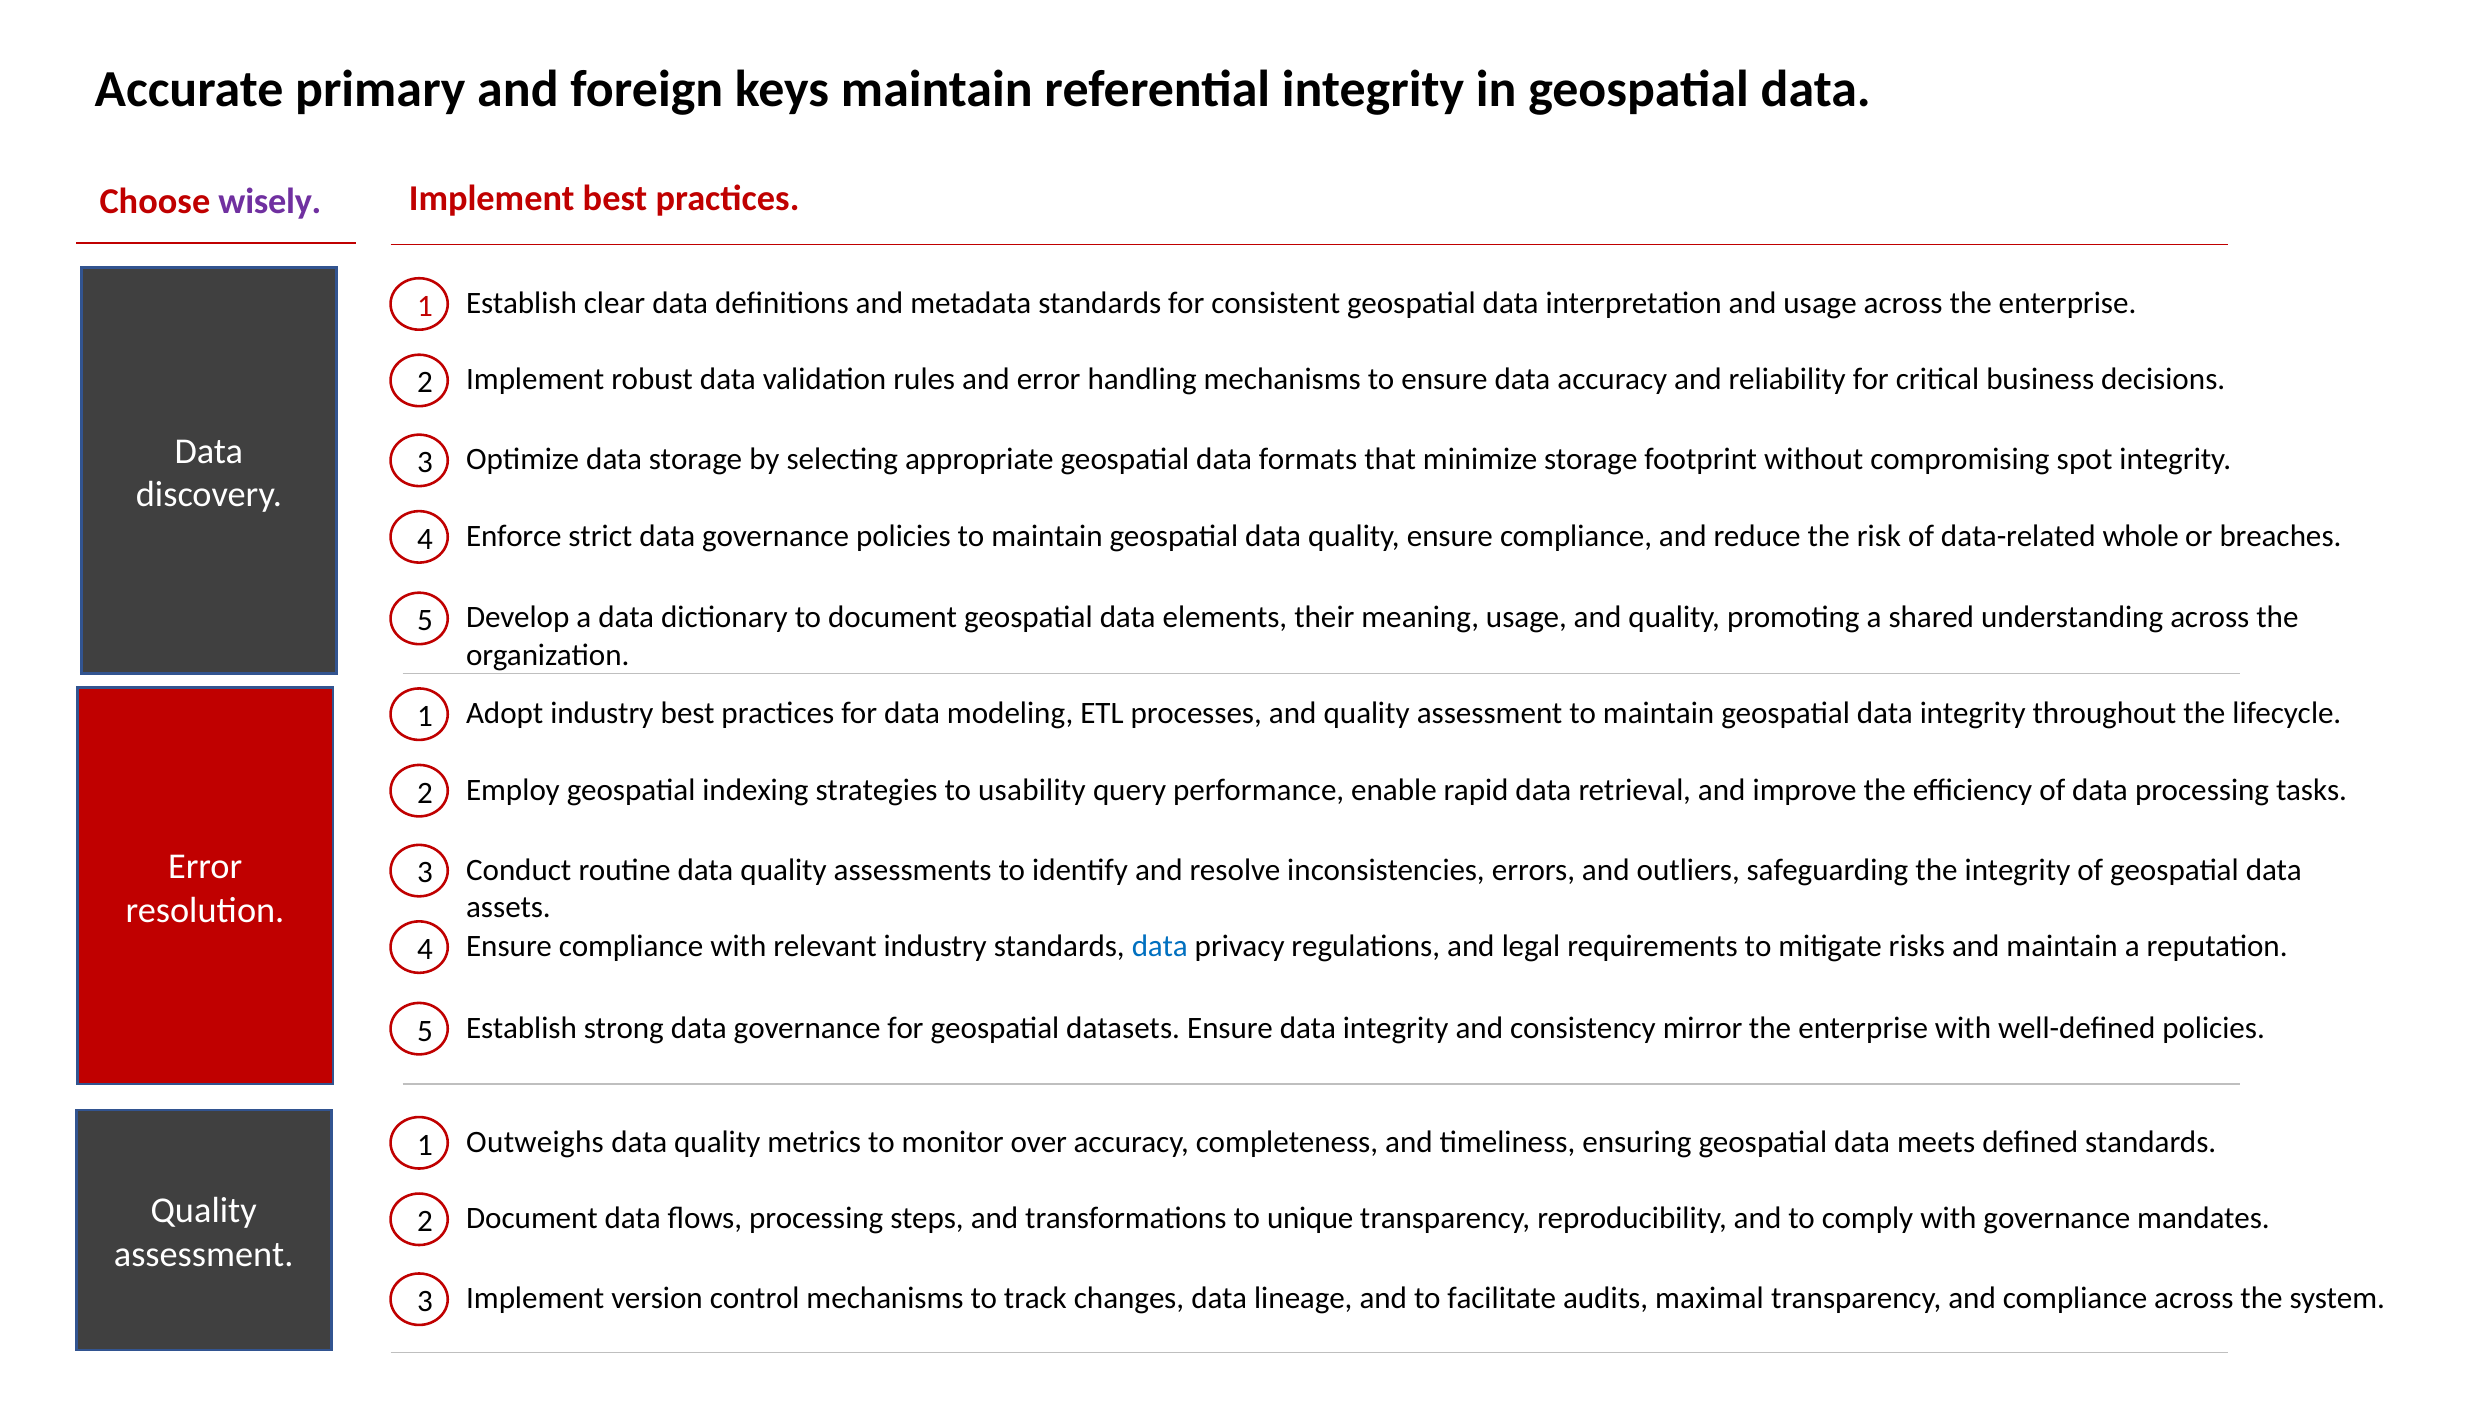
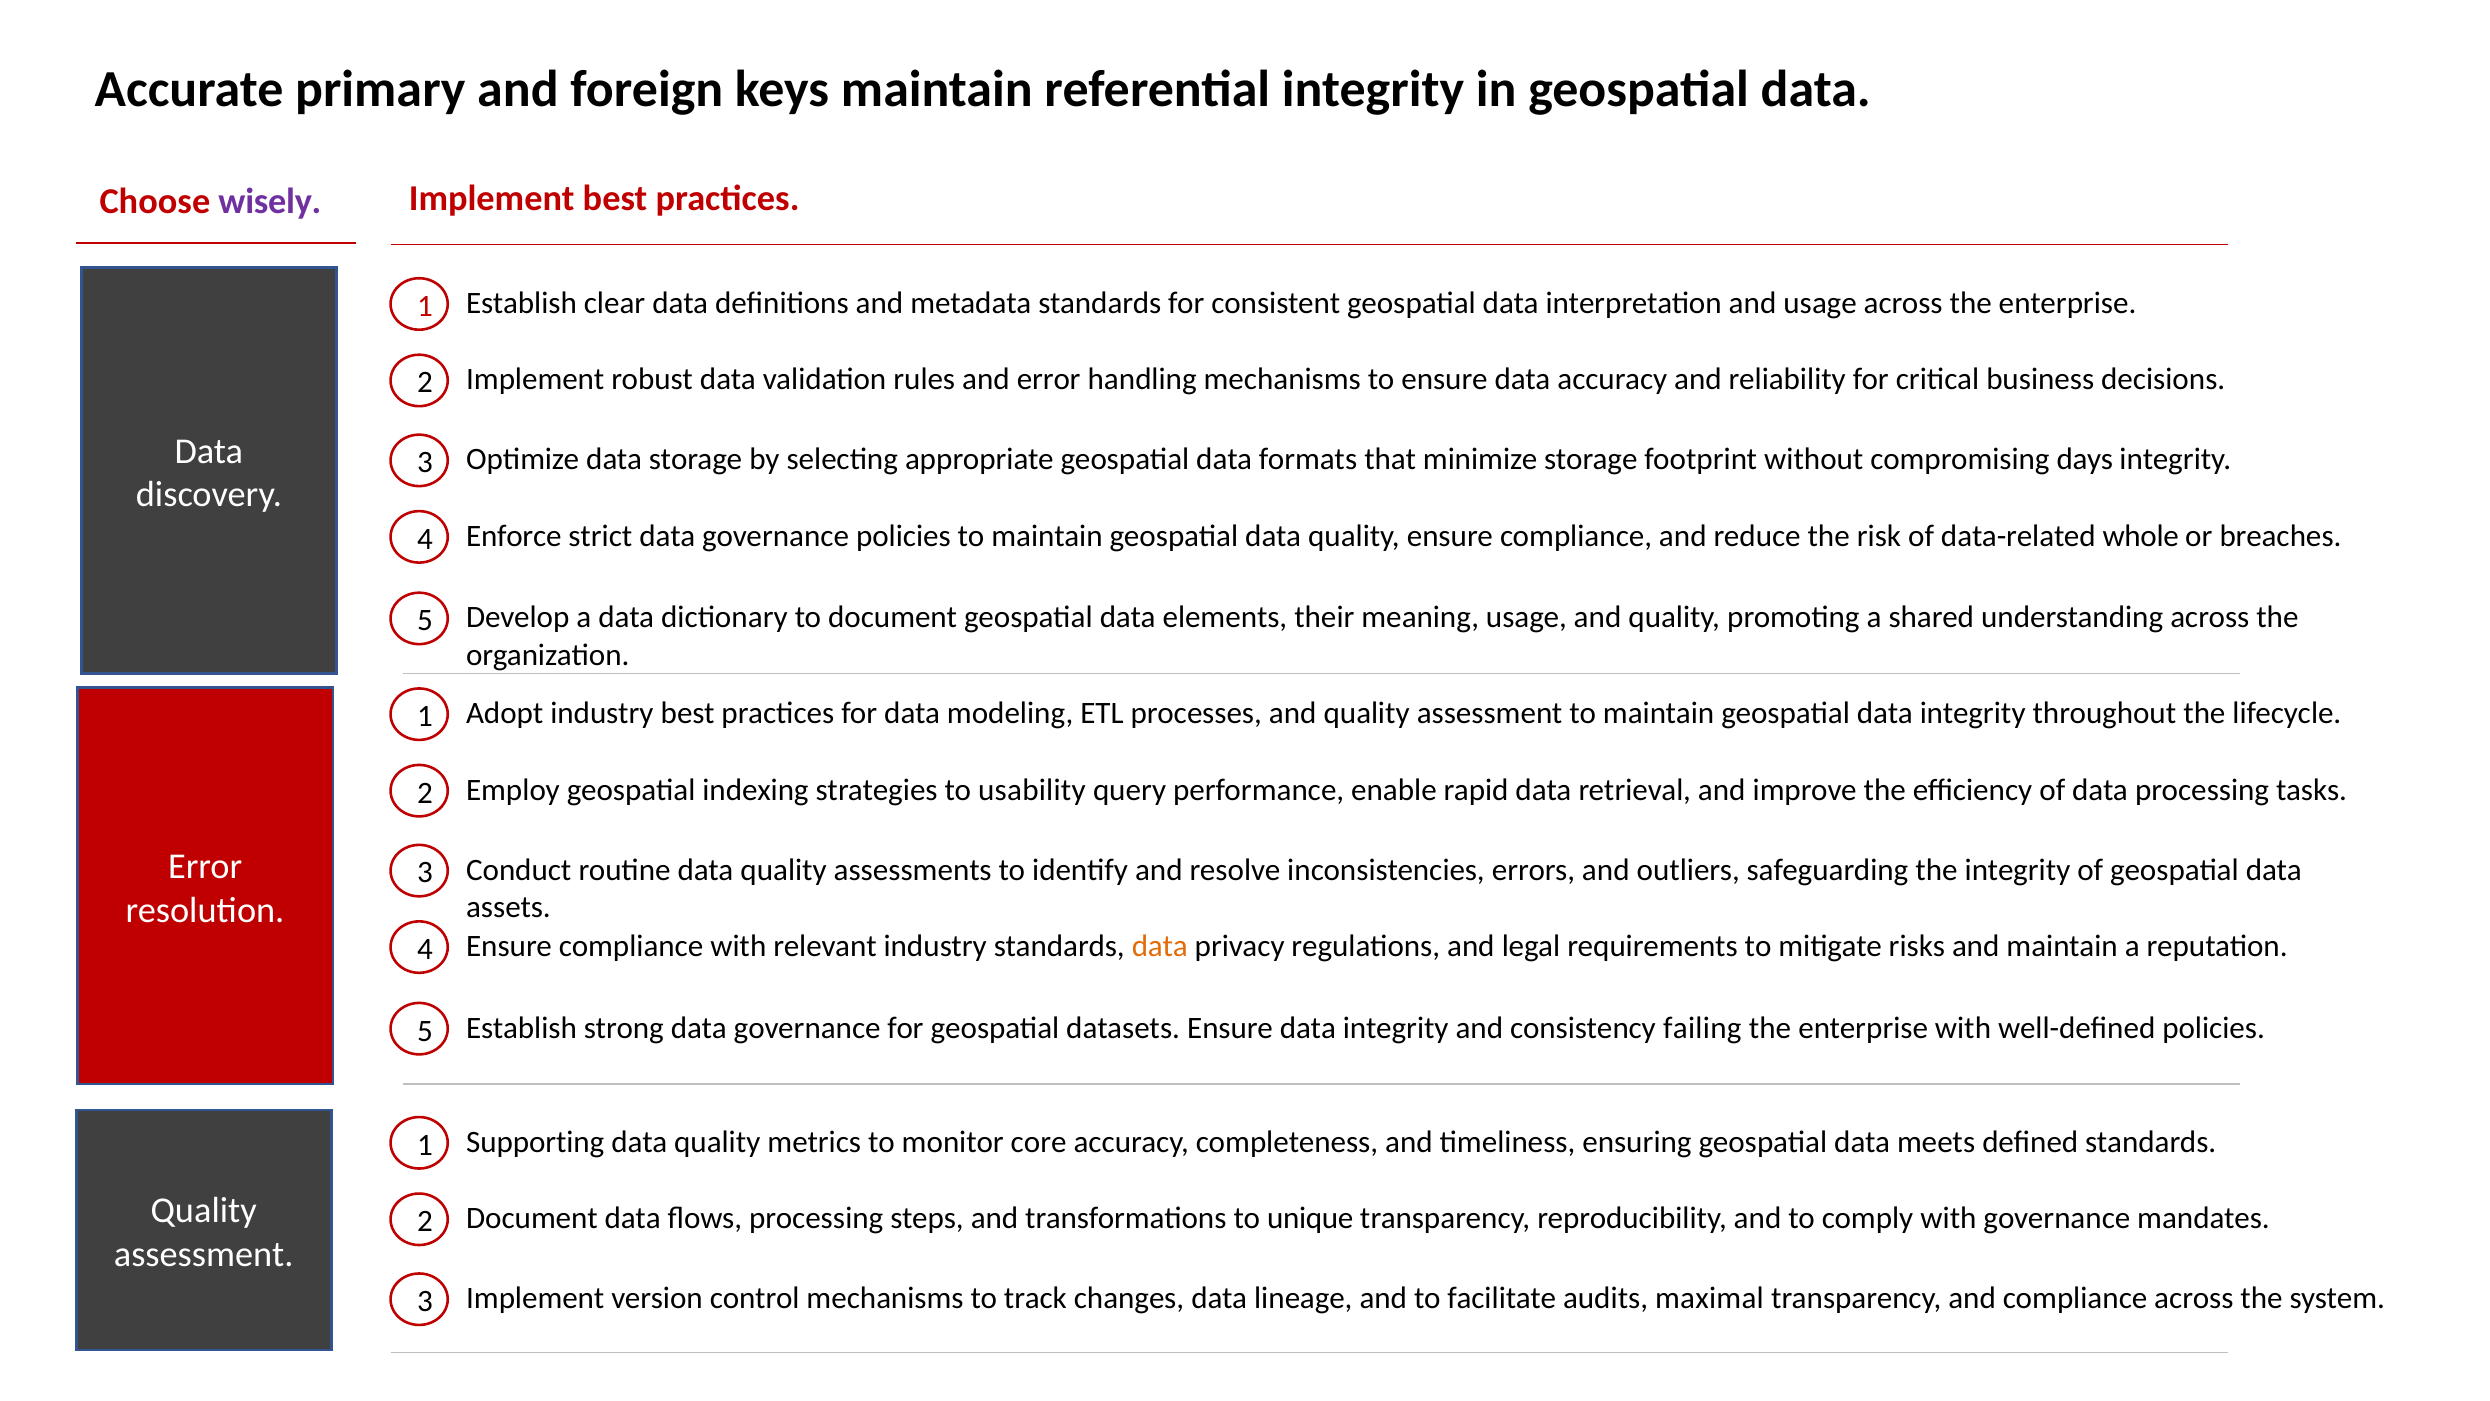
spot: spot -> days
data at (1160, 946) colour: blue -> orange
mirror: mirror -> failing
Outweighs: Outweighs -> Supporting
over: over -> core
